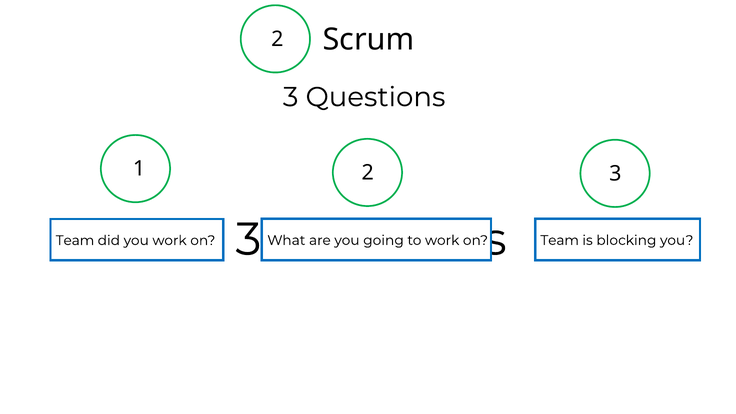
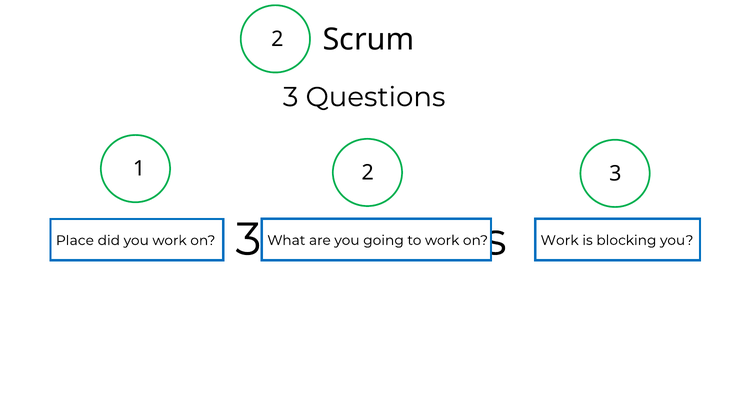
Team at (560, 240): Team -> Work
Team at (75, 240): Team -> Place
